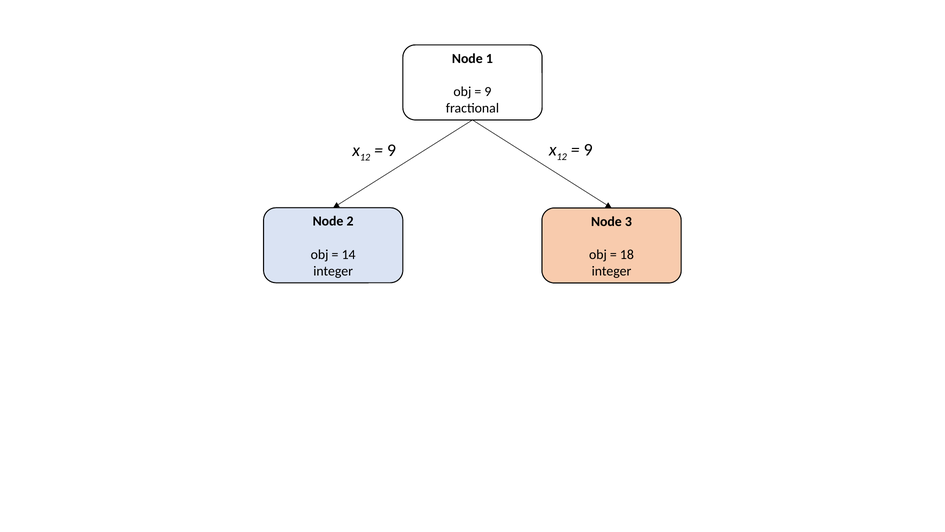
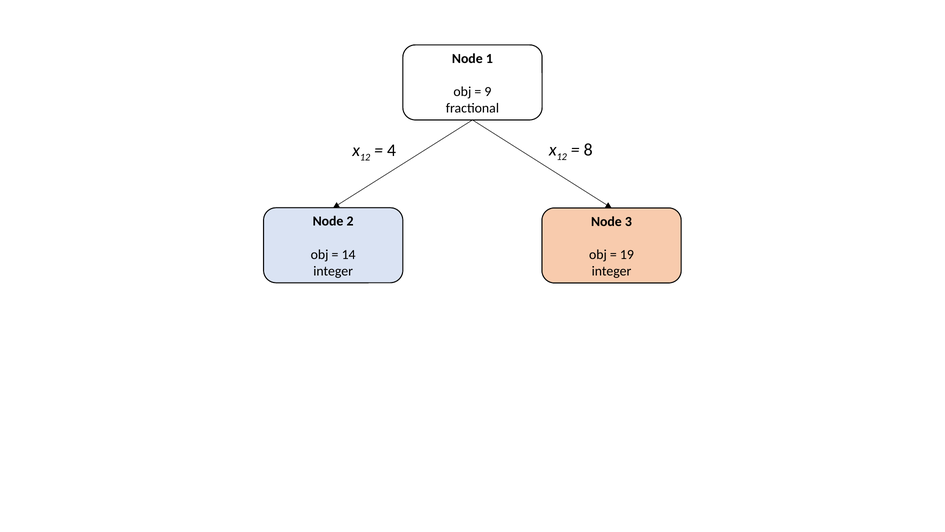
9 at (392, 150): 9 -> 4
9 at (588, 150): 9 -> 8
18: 18 -> 19
